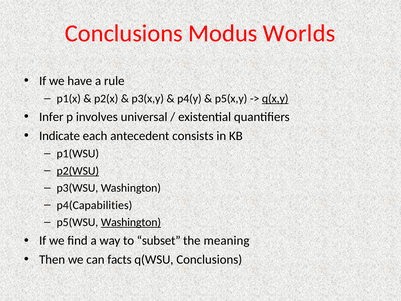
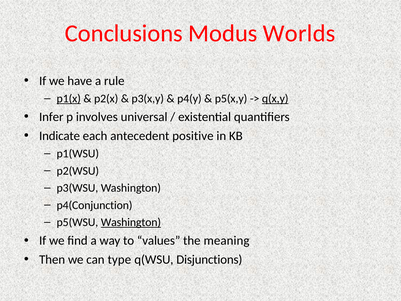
p1(x underline: none -> present
consists: consists -> positive
p2(WSU underline: present -> none
p4(Capabilities: p4(Capabilities -> p4(Conjunction
subset: subset -> values
facts: facts -> type
q(WSU Conclusions: Conclusions -> Disjunctions
